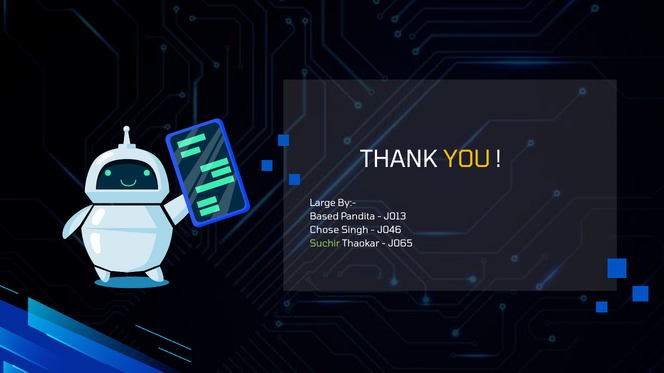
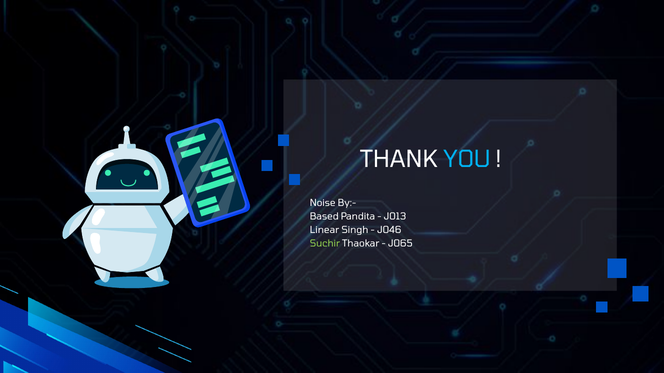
YOU colour: yellow -> light blue
Large: Large -> Noise
Chose: Chose -> Linear
